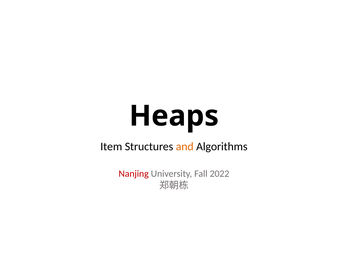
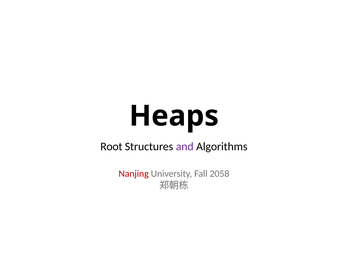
Item: Item -> Root
and colour: orange -> purple
2022: 2022 -> 2058
